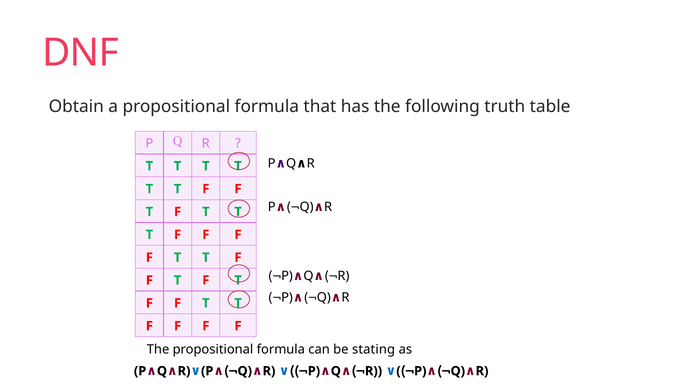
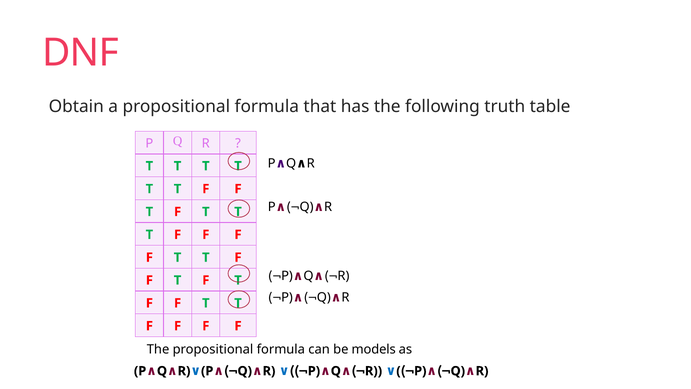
stating: stating -> models
